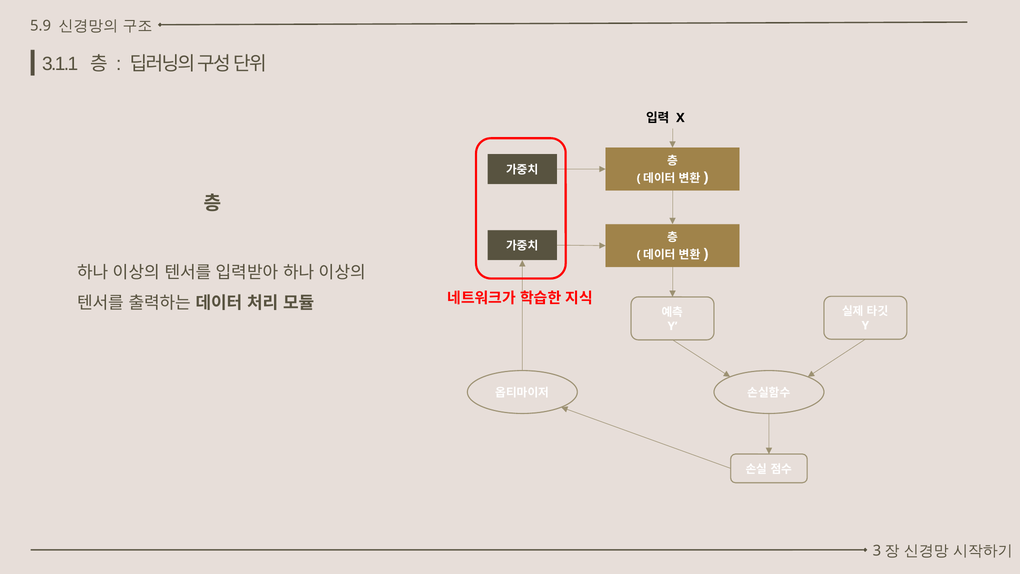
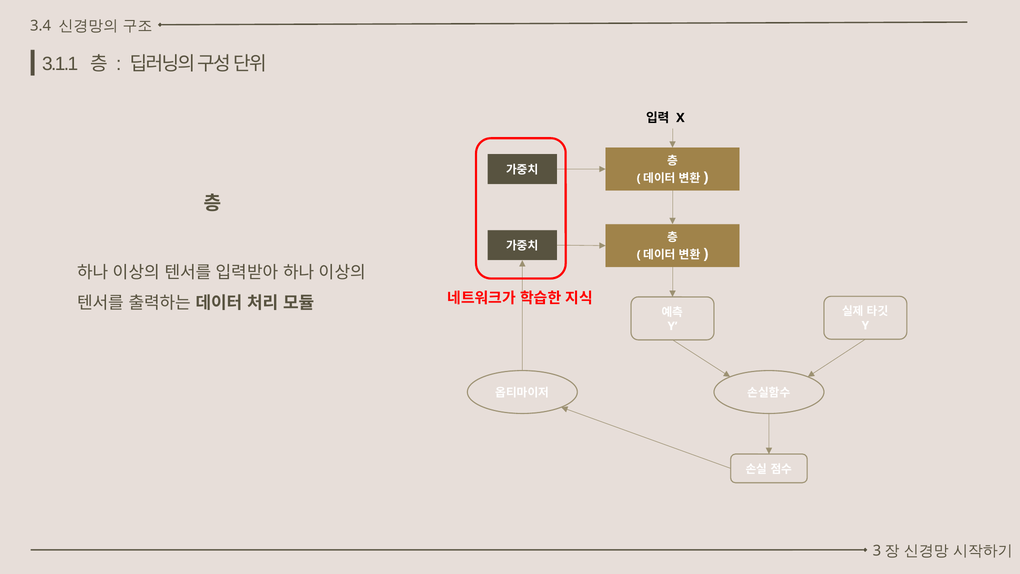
5.9: 5.9 -> 3.4
